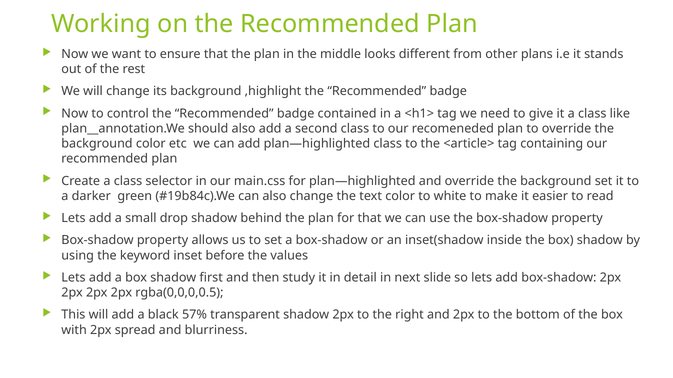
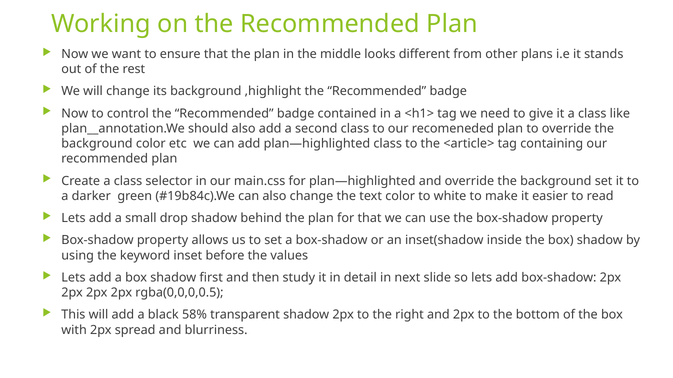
57%: 57% -> 58%
